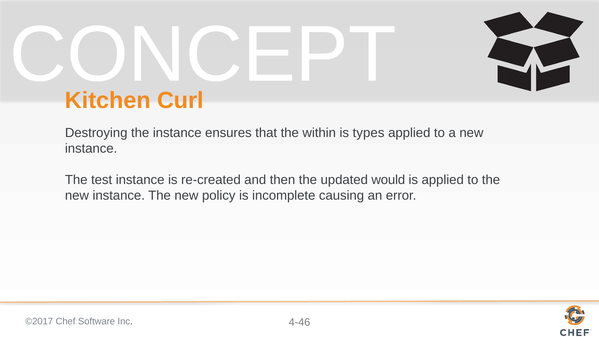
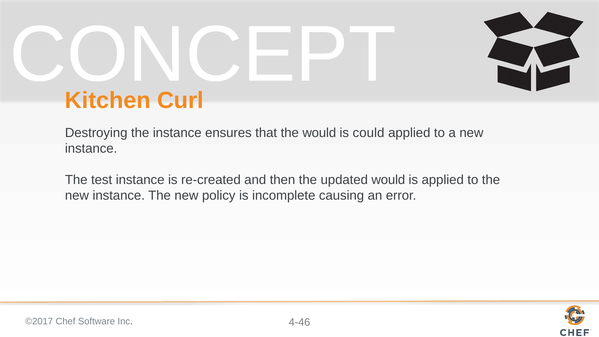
the within: within -> would
types: types -> could
